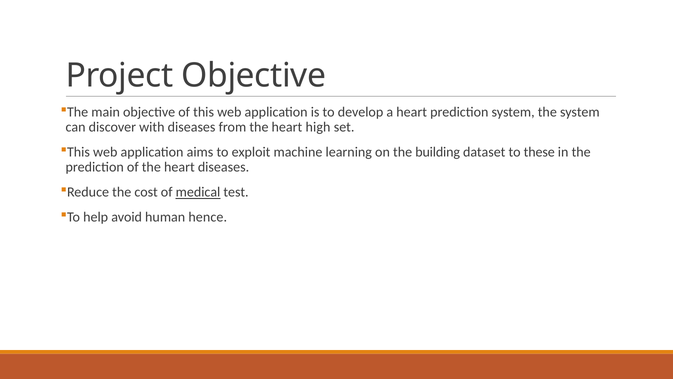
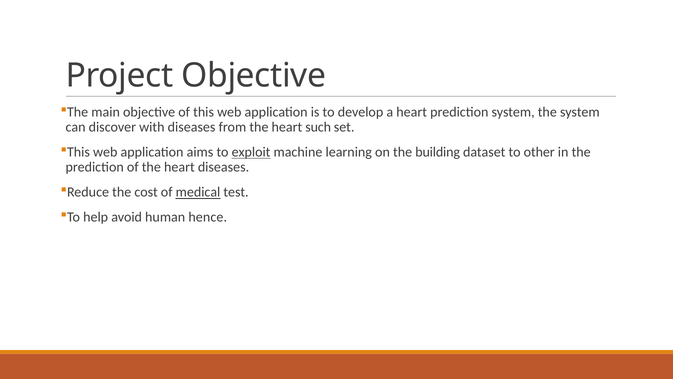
high: high -> such
exploit underline: none -> present
these: these -> other
